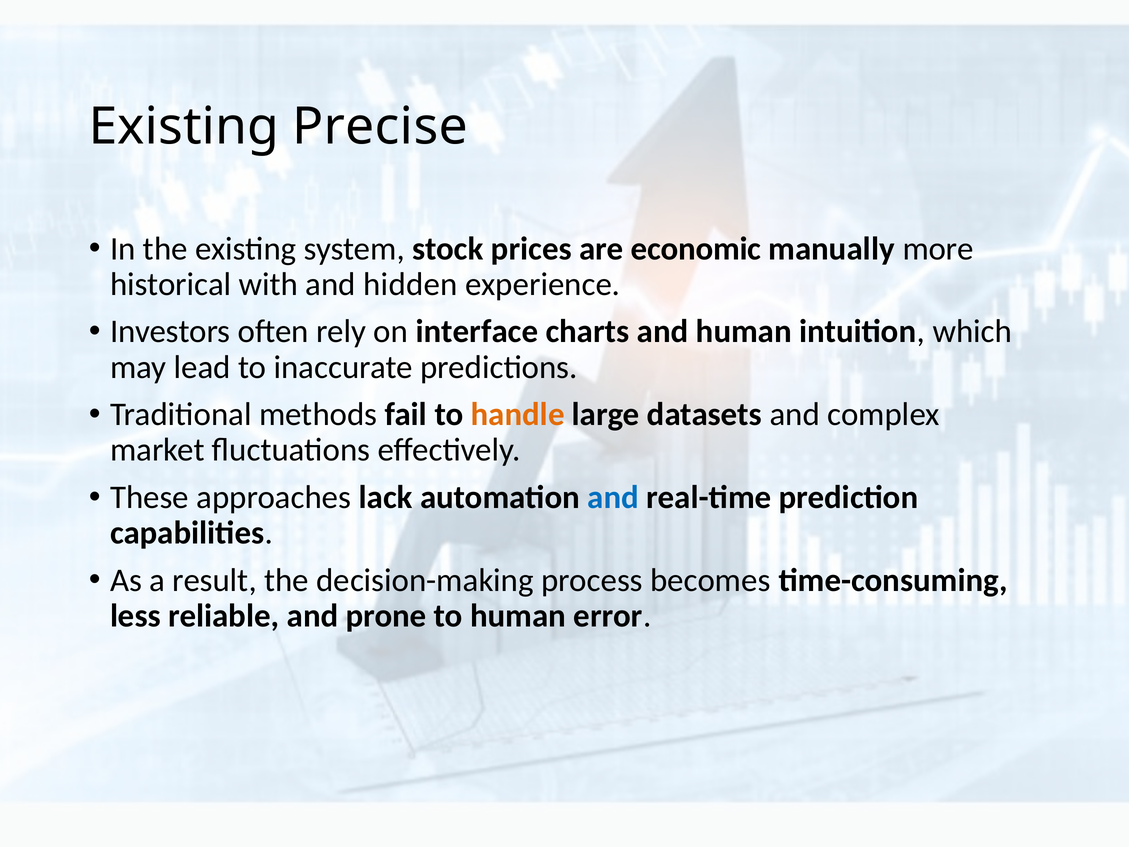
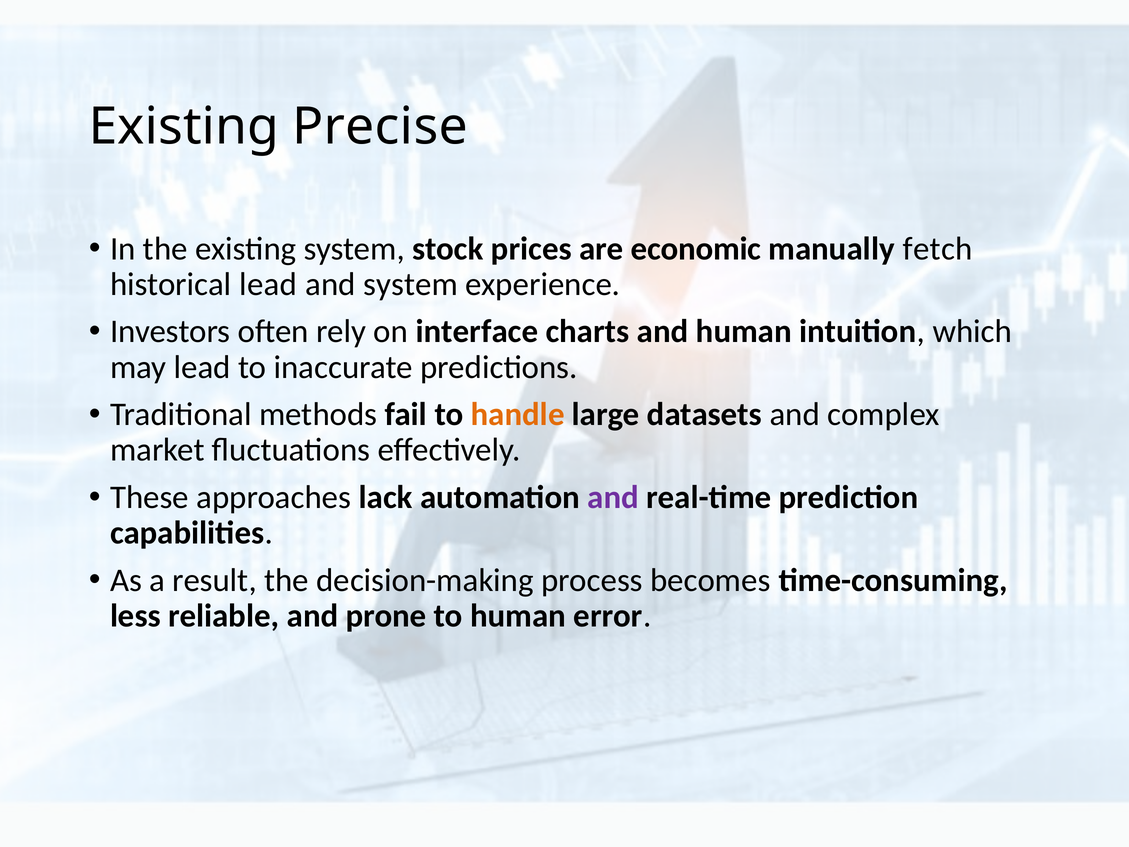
more: more -> fetch
historical with: with -> lead
and hidden: hidden -> system
and at (613, 497) colour: blue -> purple
